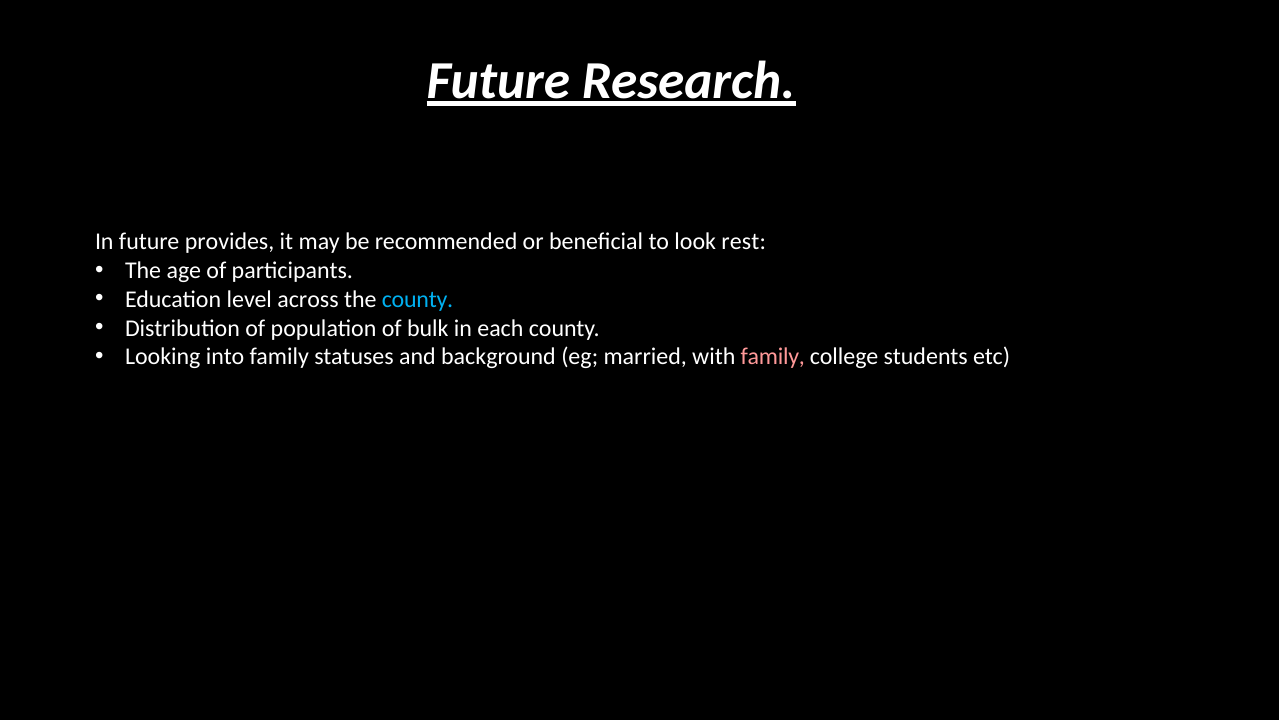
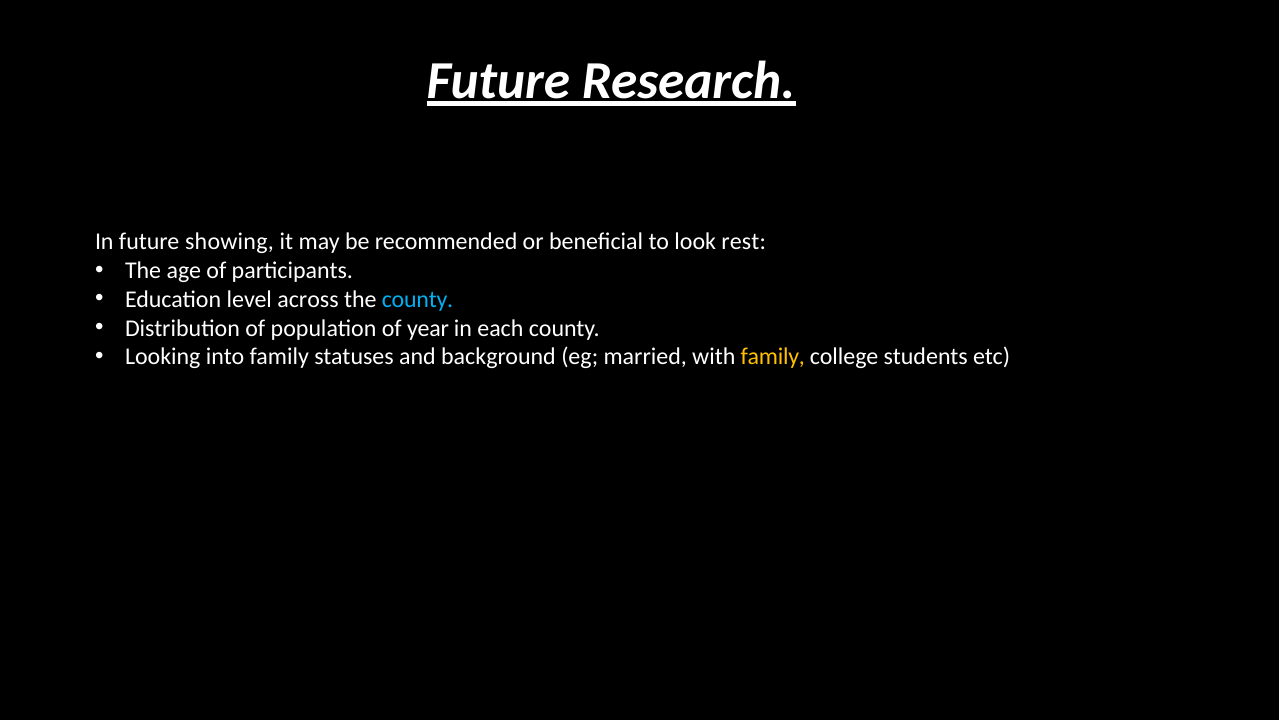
provides: provides -> showing
bulk: bulk -> year
family at (773, 357) colour: pink -> yellow
